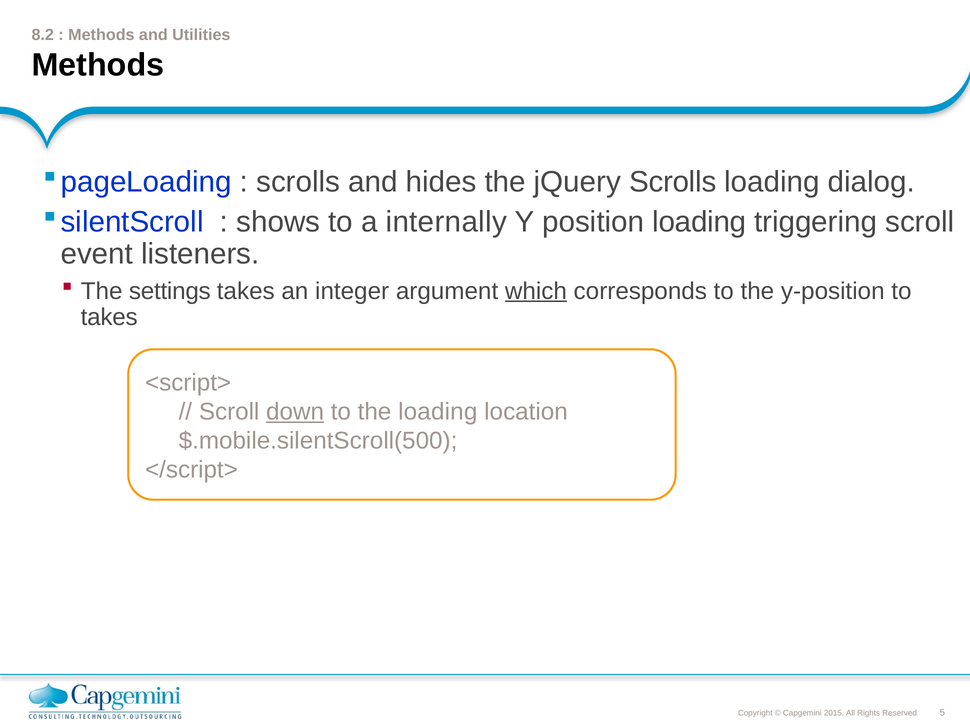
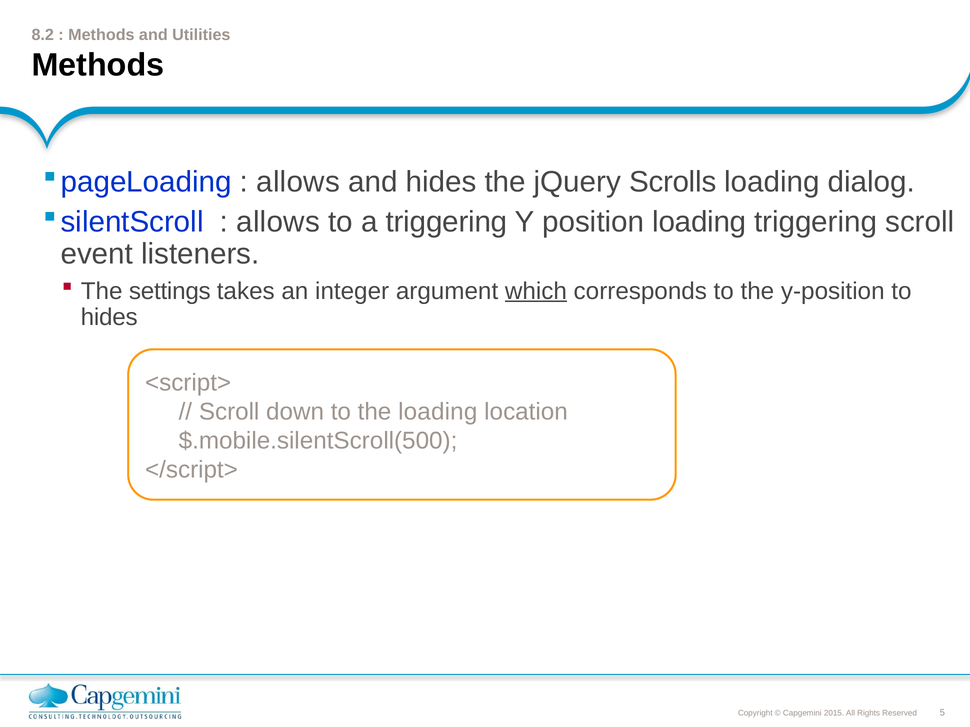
scrolls at (298, 182): scrolls -> allows
shows at (278, 222): shows -> allows
a internally: internally -> triggering
takes at (109, 317): takes -> hides
down underline: present -> none
